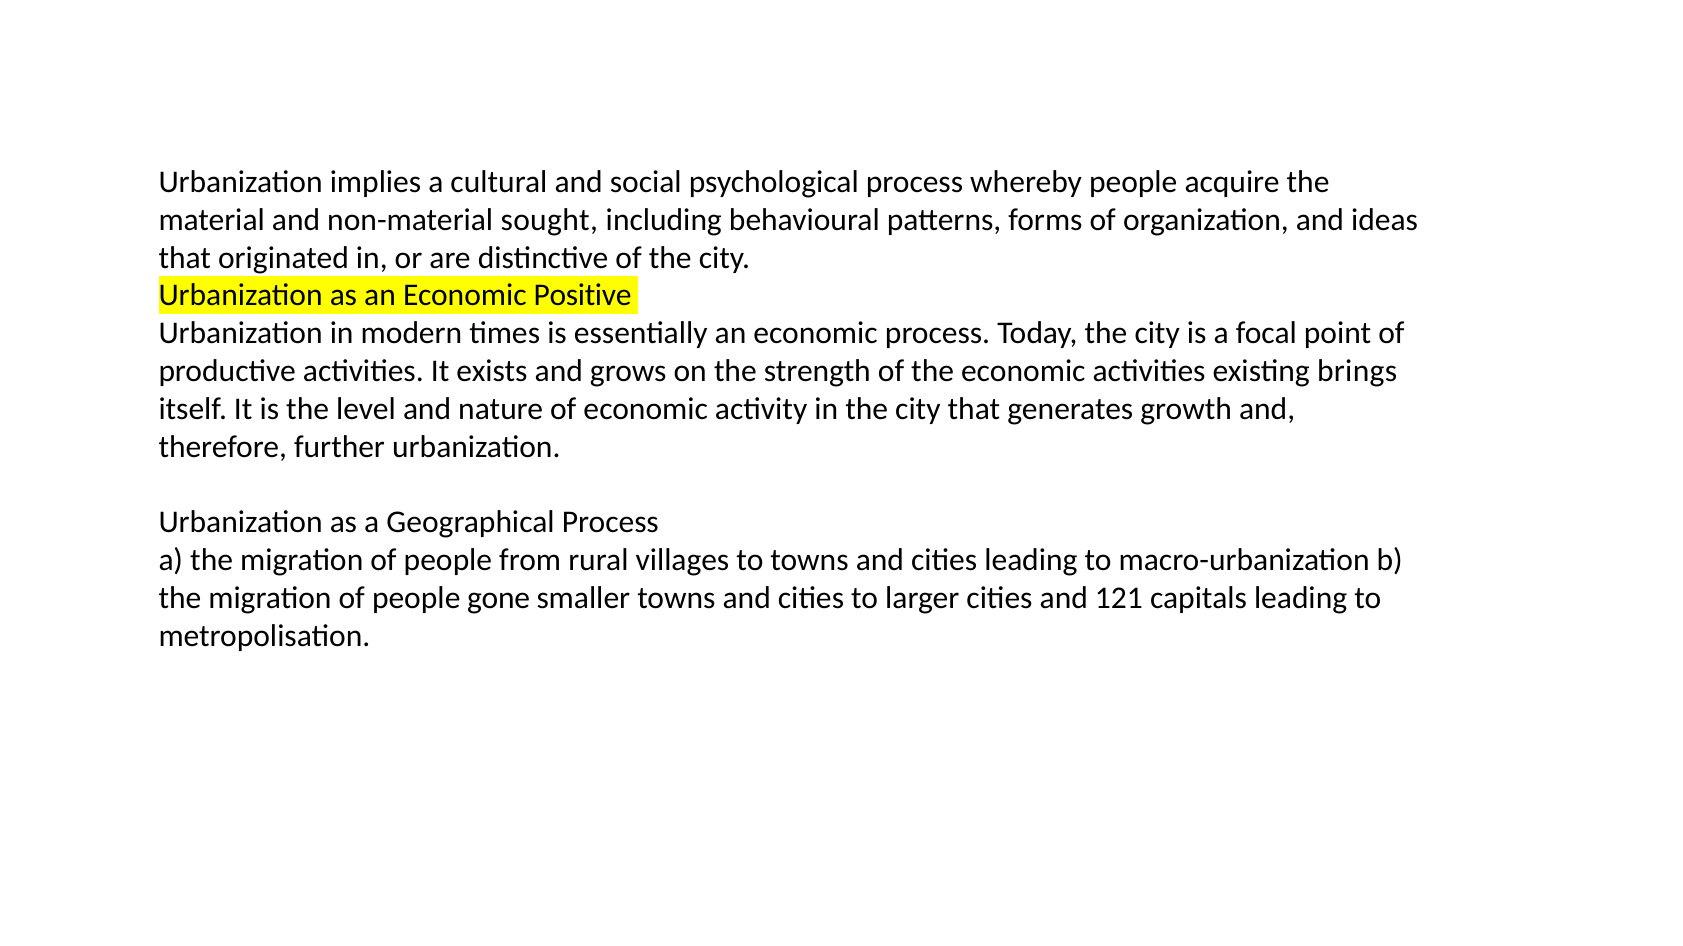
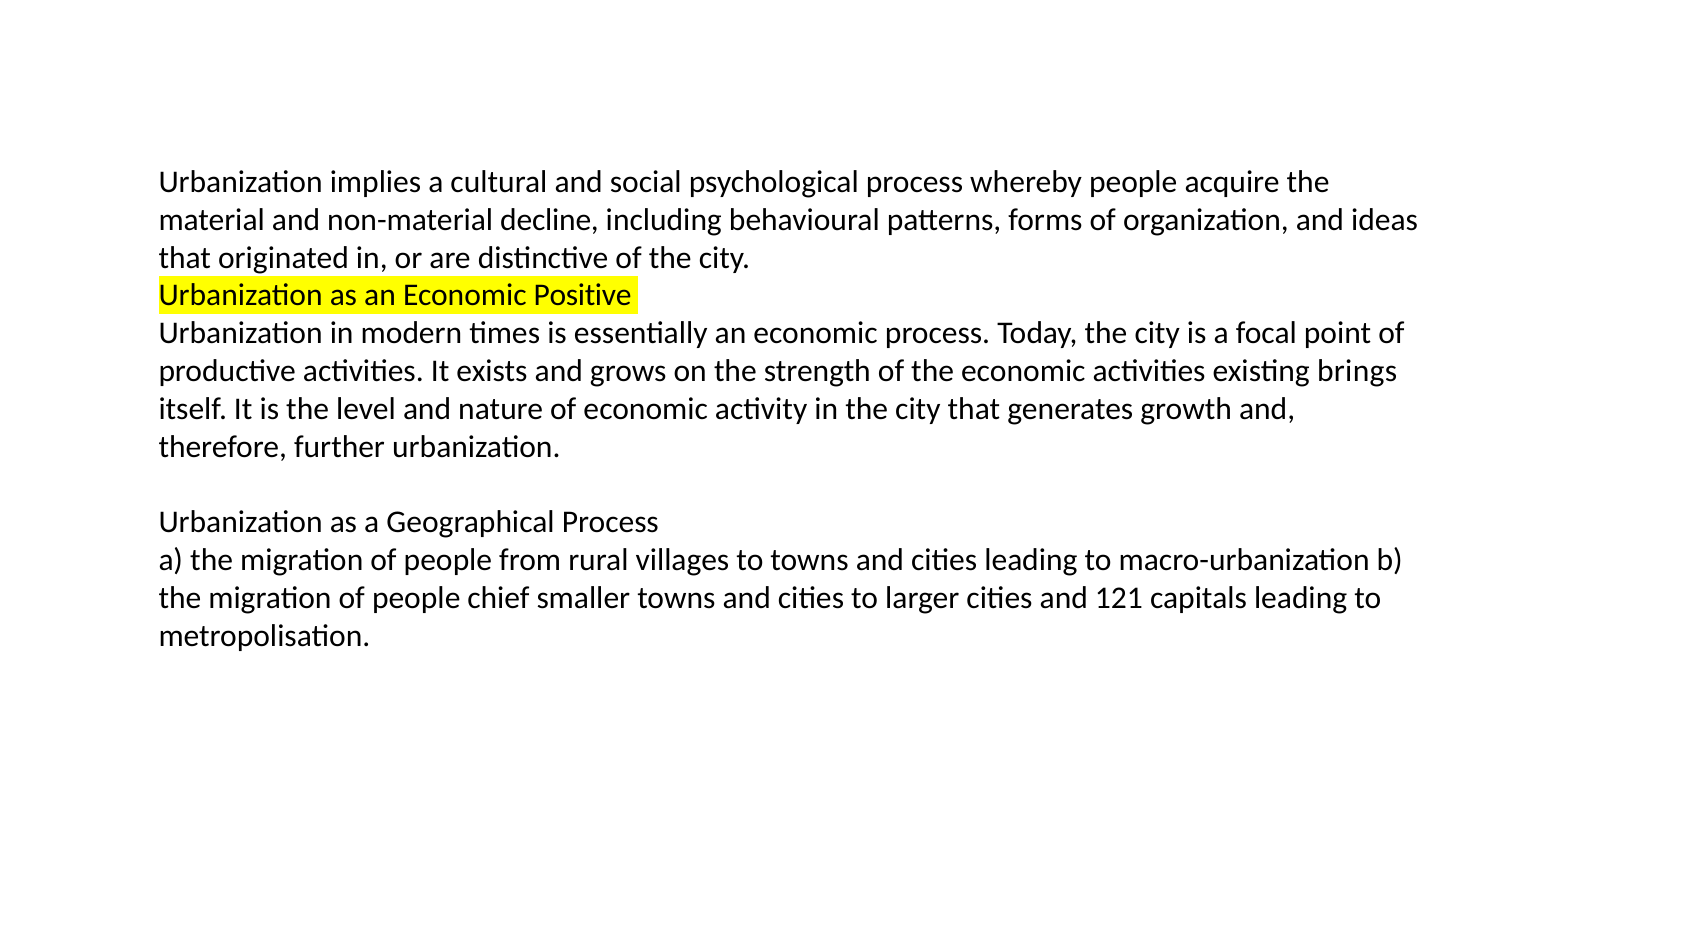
sought: sought -> decline
gone: gone -> chief
